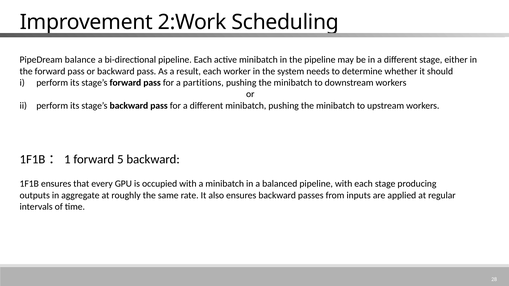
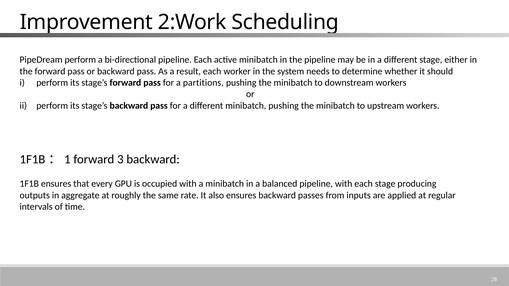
PipeDream balance: balance -> perform
5: 5 -> 3
